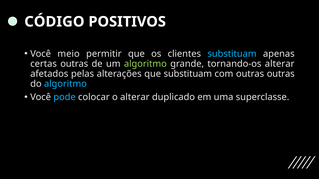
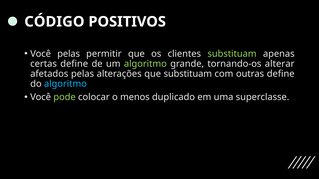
Você meio: meio -> pelas
substituam at (232, 54) colour: light blue -> light green
certas outras: outras -> define
outras outras: outras -> define
pode colour: light blue -> light green
o alterar: alterar -> menos
